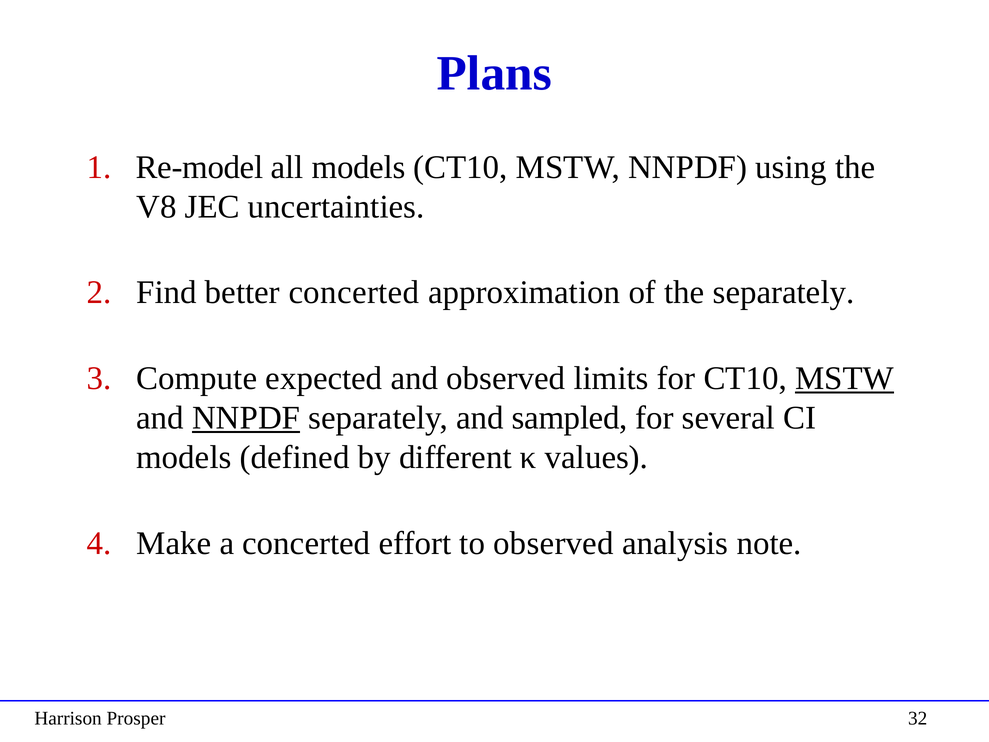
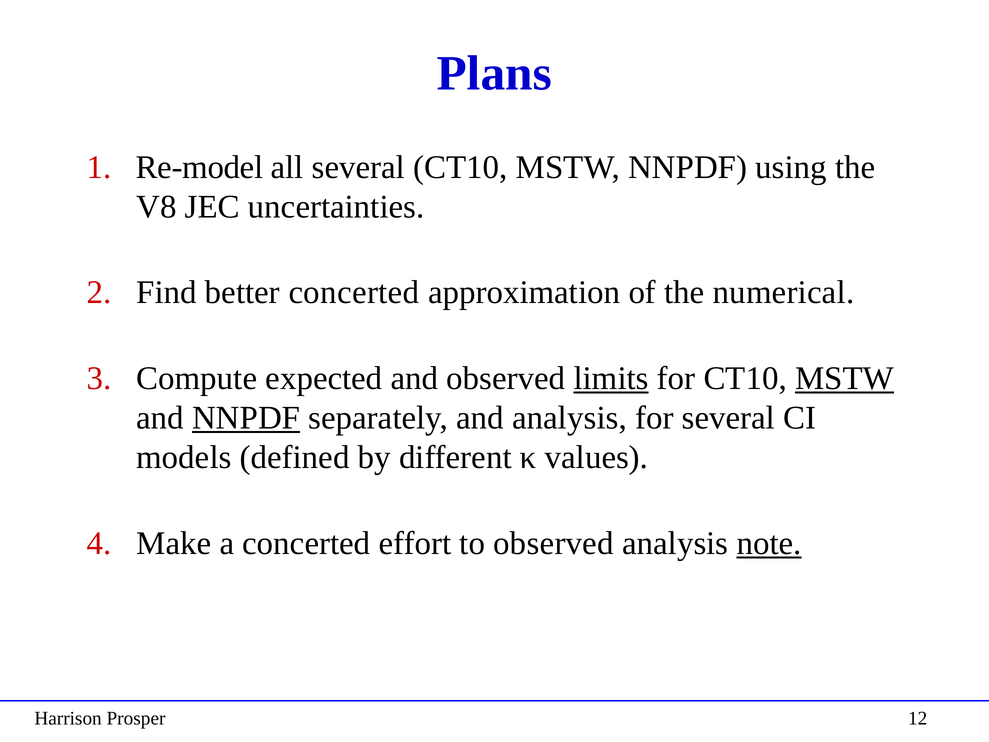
all models: models -> several
the separately: separately -> numerical
limits underline: none -> present
and sampled: sampled -> analysis
note underline: none -> present
32: 32 -> 12
